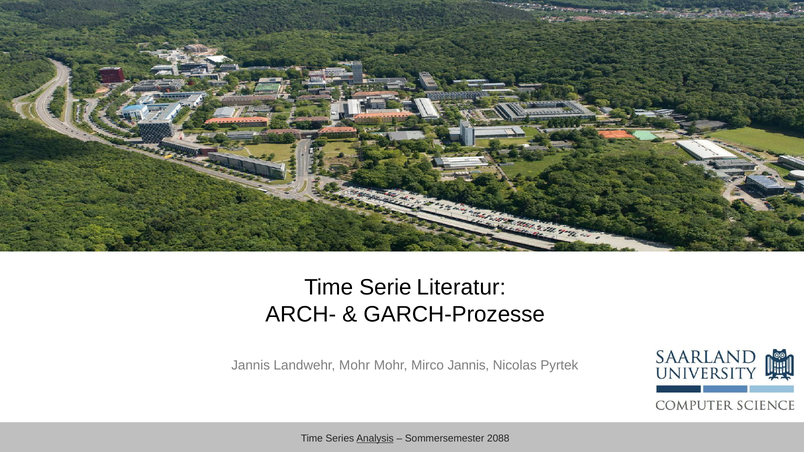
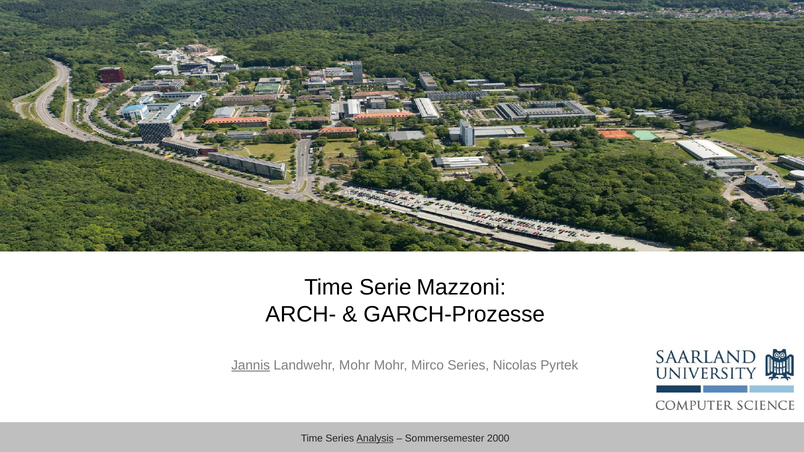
Literatur: Literatur -> Mazzoni
Jannis at (251, 365) underline: none -> present
Mirco Jannis: Jannis -> Series
2088: 2088 -> 2000
